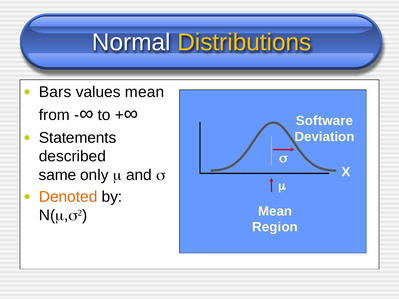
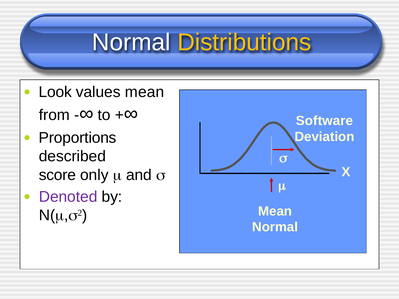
Bars: Bars -> Look
Statements: Statements -> Proportions
same: same -> score
Denoted colour: orange -> purple
Region at (275, 227): Region -> Normal
